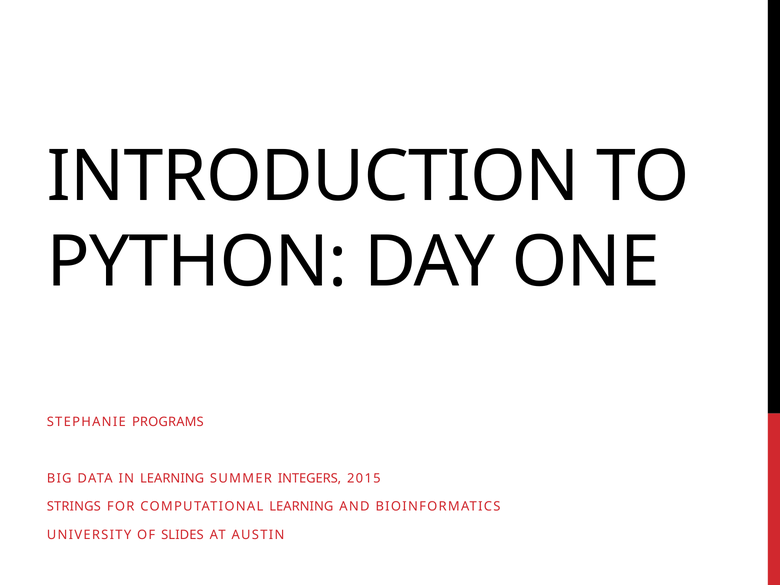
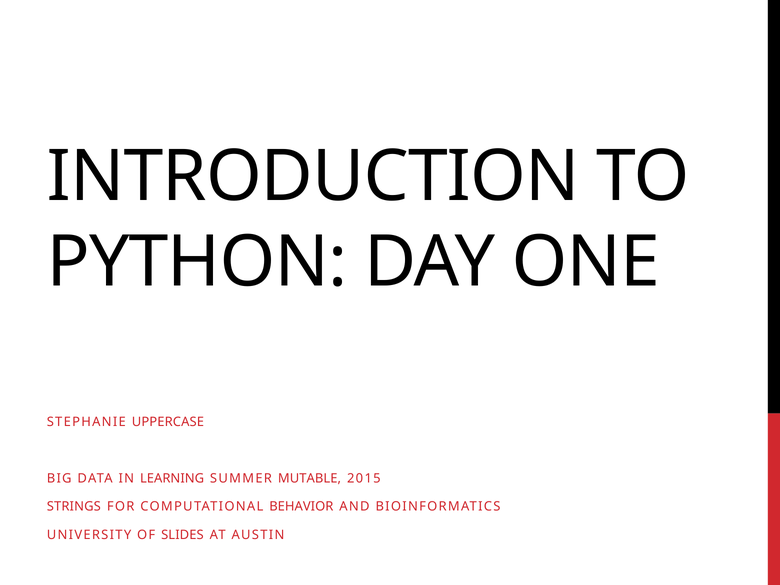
PROGRAMS: PROGRAMS -> UPPERCASE
INTEGERS: INTEGERS -> MUTABLE
COMPUTATIONAL LEARNING: LEARNING -> BEHAVIOR
